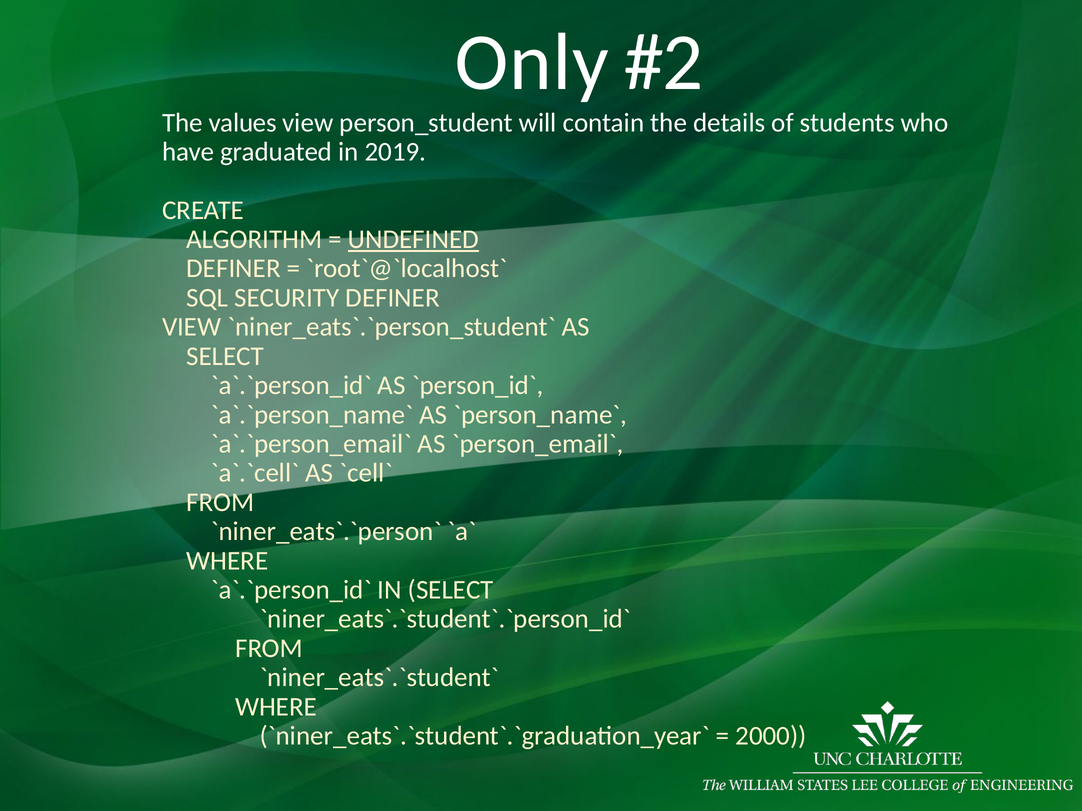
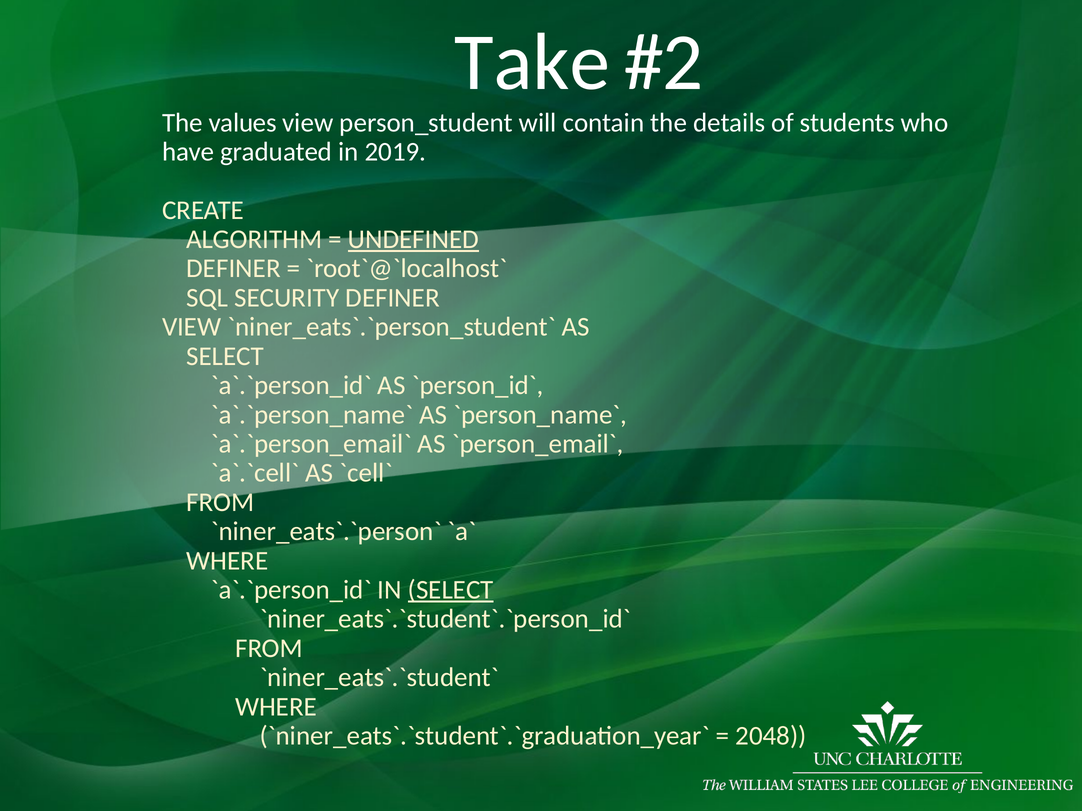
Only: Only -> Take
SELECT at (451, 590) underline: none -> present
2000: 2000 -> 2048
